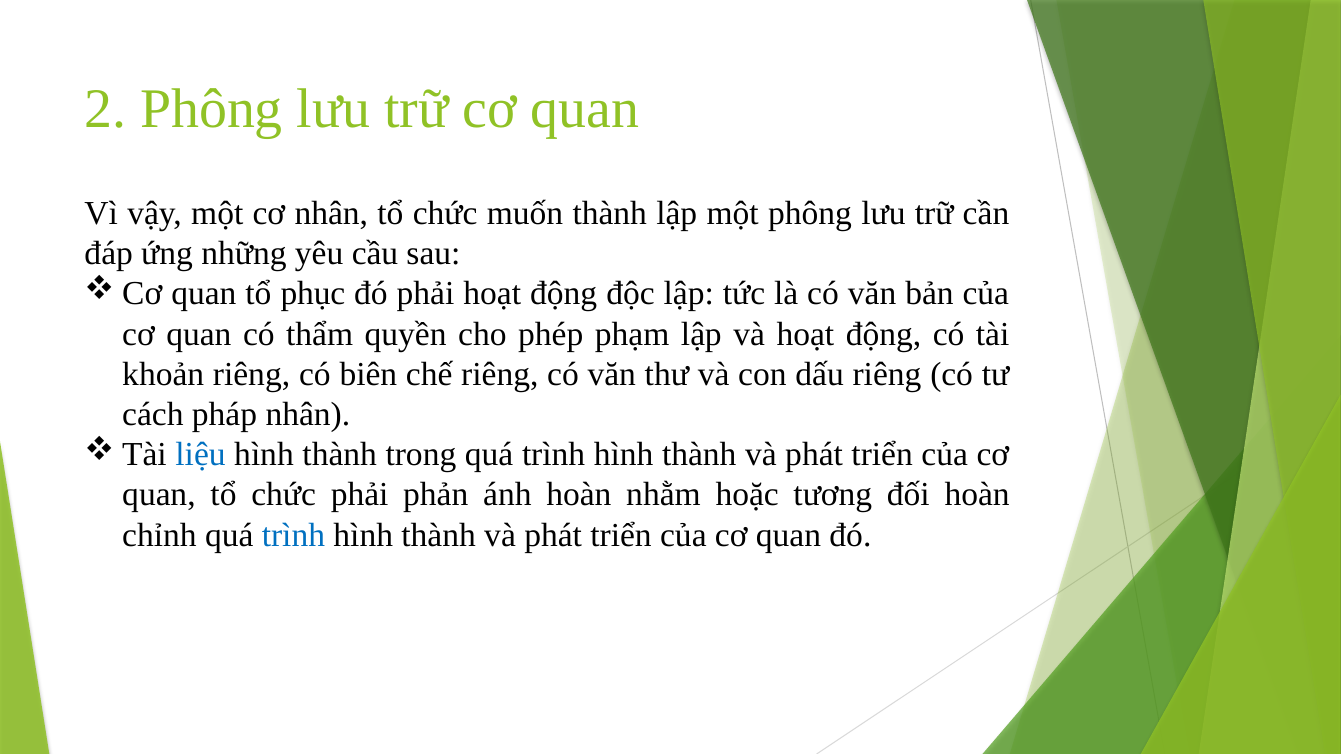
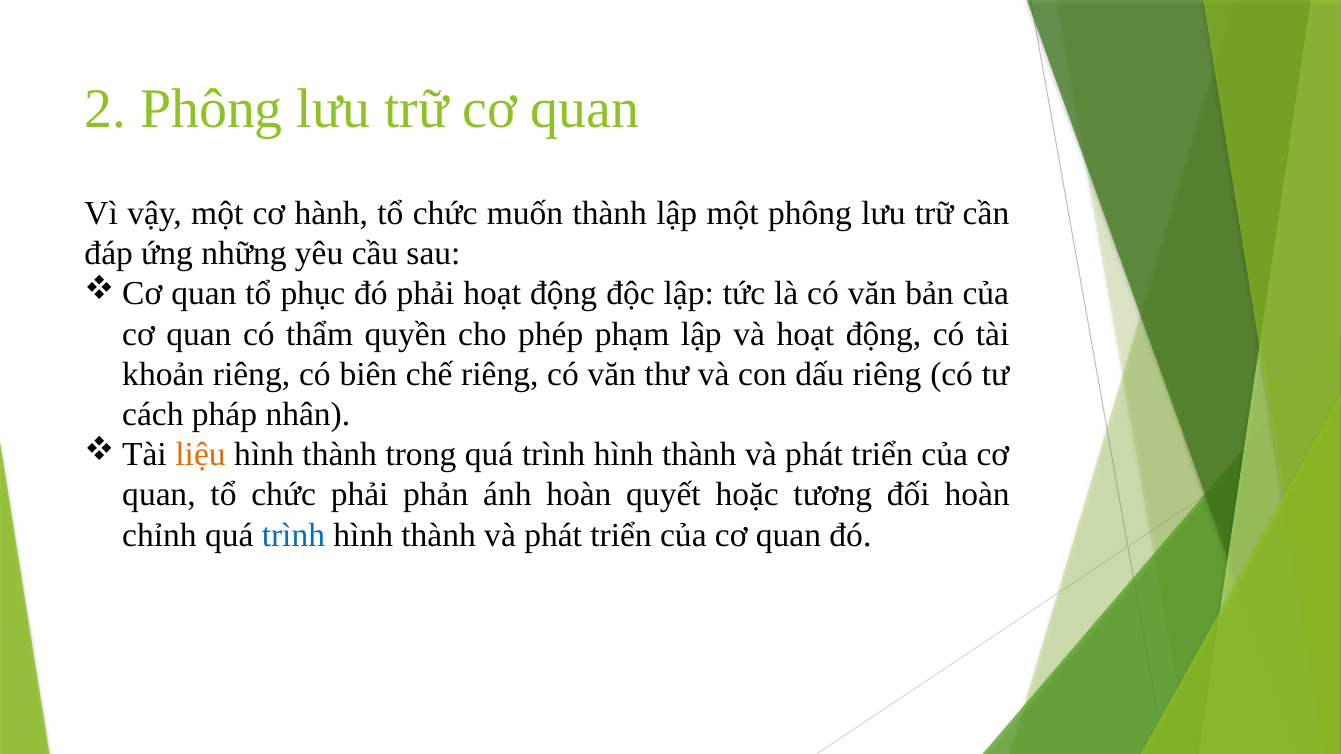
cơ nhân: nhân -> hành
liệu colour: blue -> orange
nhằm: nhằm -> quyết
